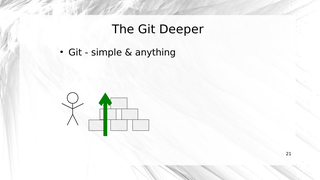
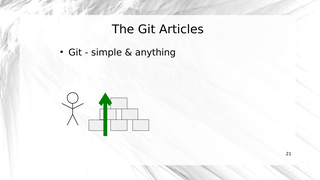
Deeper: Deeper -> Articles
